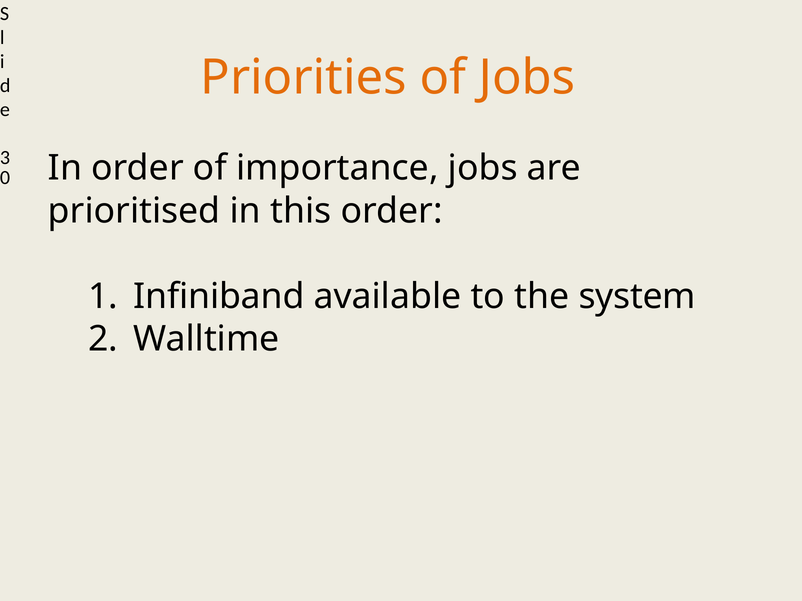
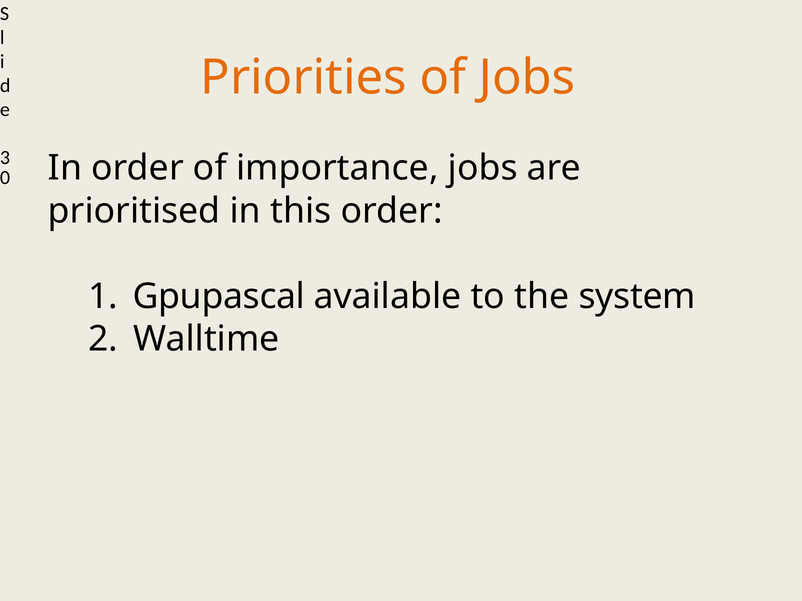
Infiniband: Infiniband -> Gpupascal
